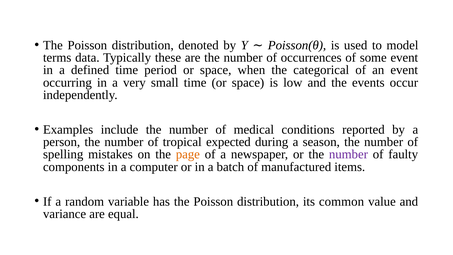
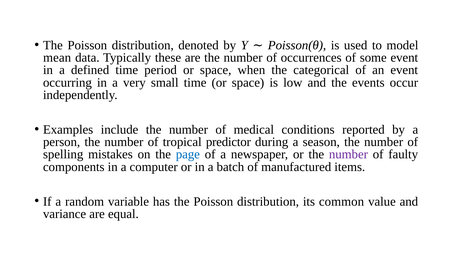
terms: terms -> mean
expected: expected -> predictor
page colour: orange -> blue
